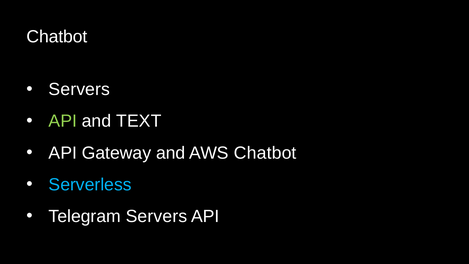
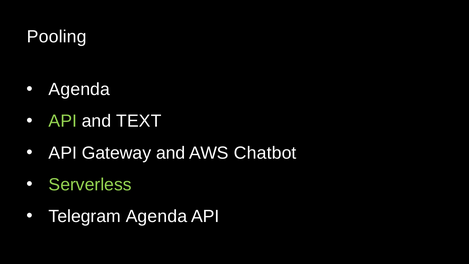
Chatbot at (57, 37): Chatbot -> Pooling
Servers at (79, 89): Servers -> Agenda
Serverless colour: light blue -> light green
Telegram Servers: Servers -> Agenda
